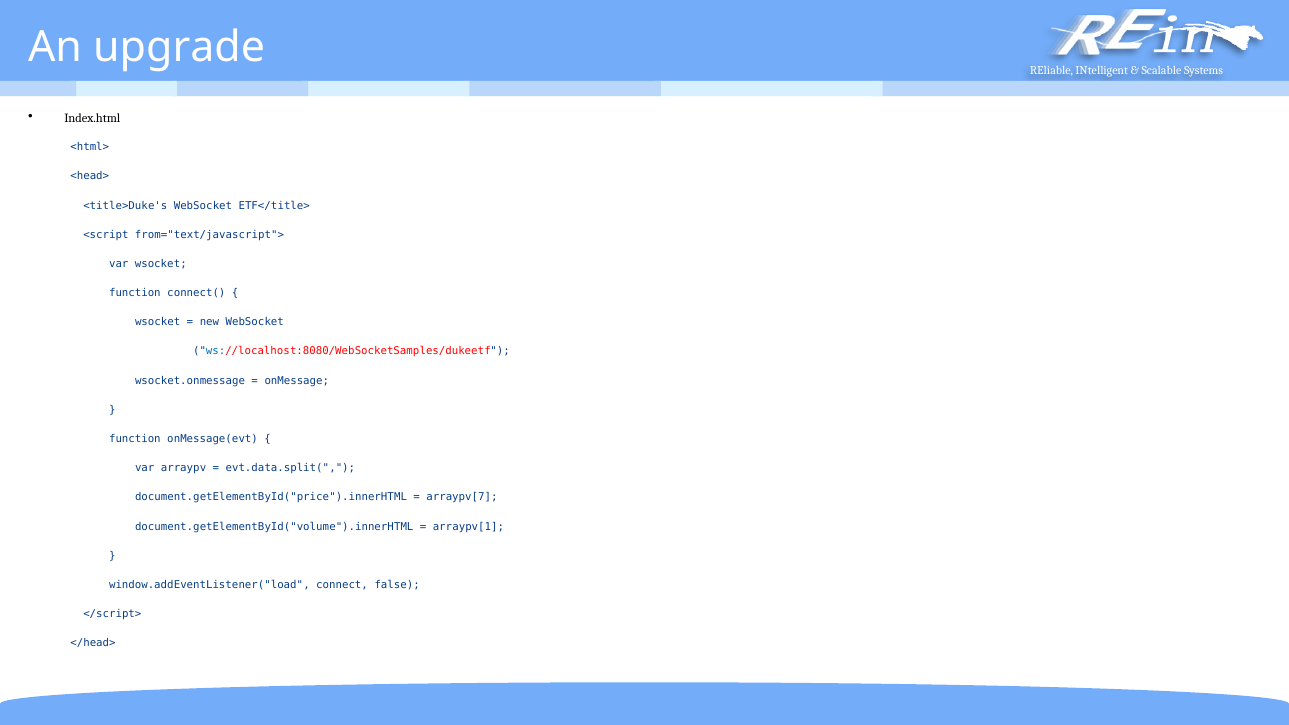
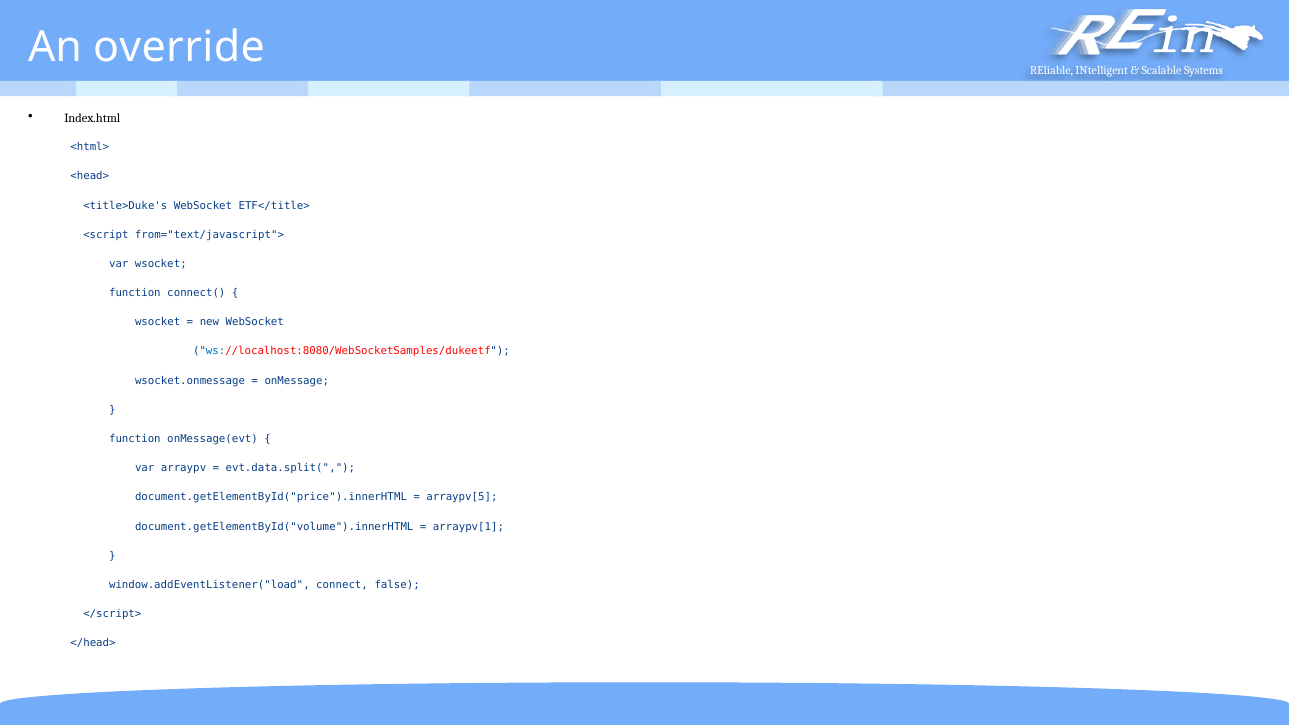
upgrade: upgrade -> override
arraypv[7: arraypv[7 -> arraypv[5
